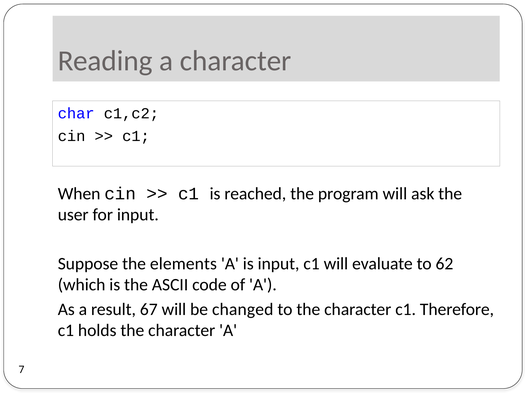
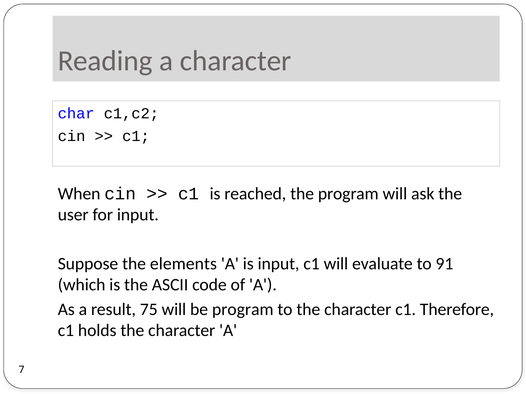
62: 62 -> 91
67: 67 -> 75
be changed: changed -> program
